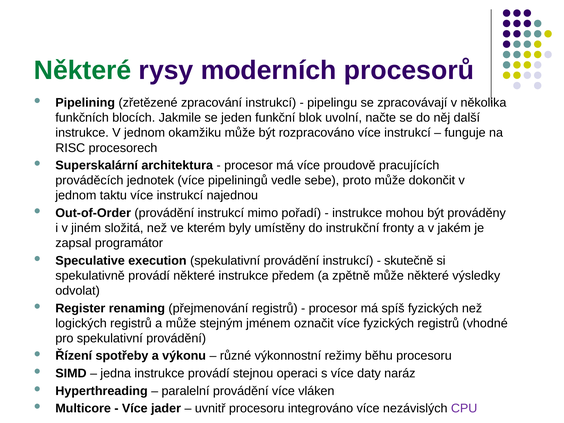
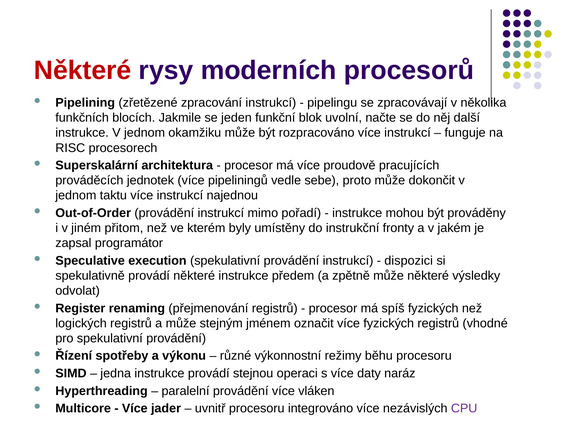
Některé at (83, 70) colour: green -> red
složitá: složitá -> přitom
skutečně: skutečně -> dispozici
